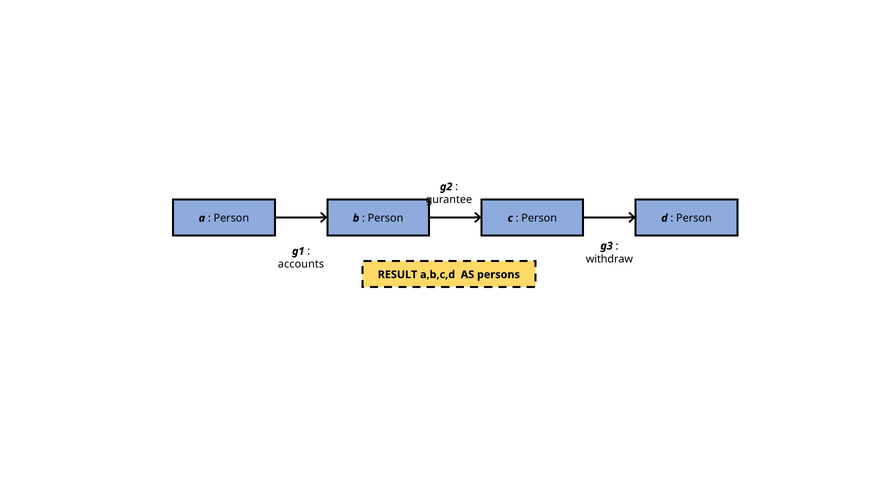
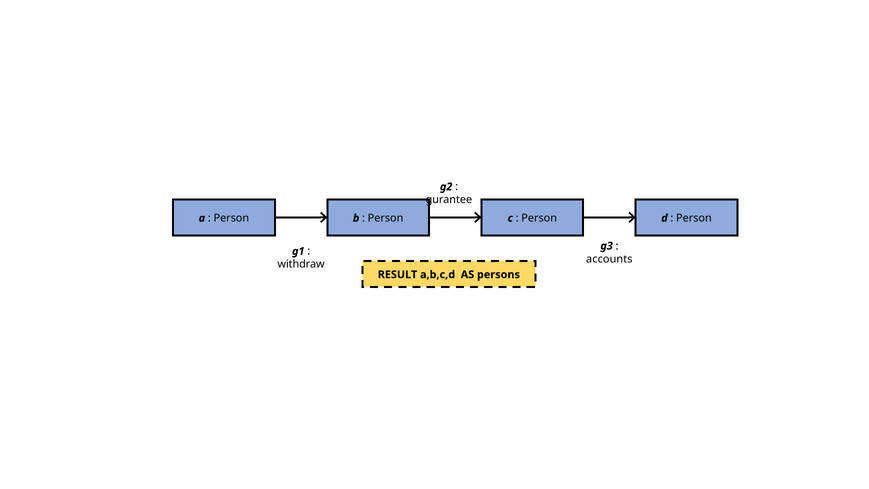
withdraw: withdraw -> accounts
accounts: accounts -> withdraw
